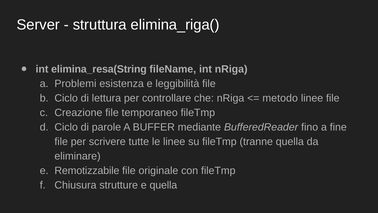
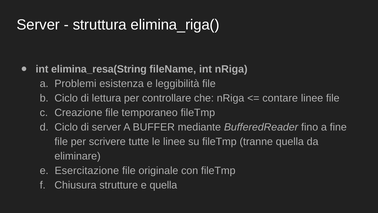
metodo: metodo -> contare
di parole: parole -> server
Remotizzabile: Remotizzabile -> Esercitazione
